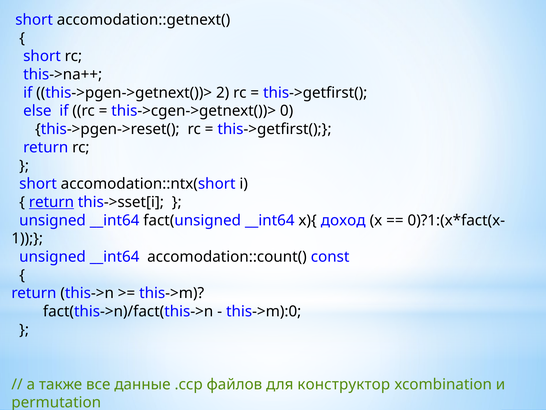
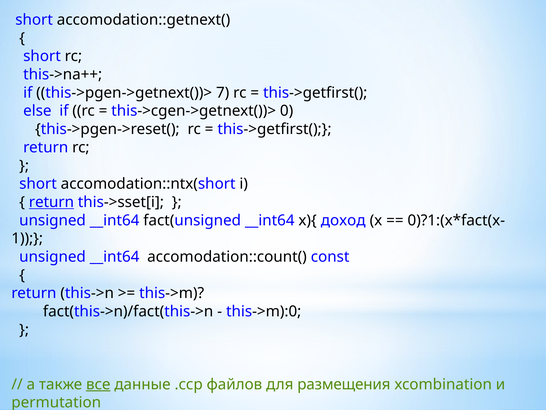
2: 2 -> 7
все underline: none -> present
конструктор: конструктор -> размещения
